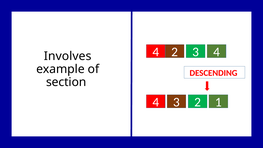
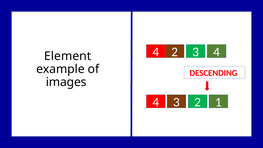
Involves: Involves -> Element
section: section -> images
